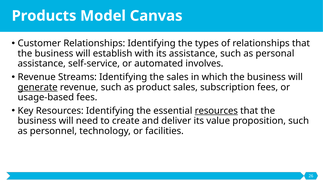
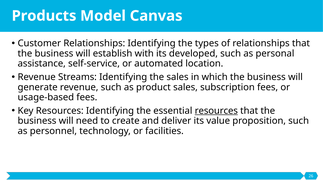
its assistance: assistance -> developed
involves: involves -> location
generate underline: present -> none
